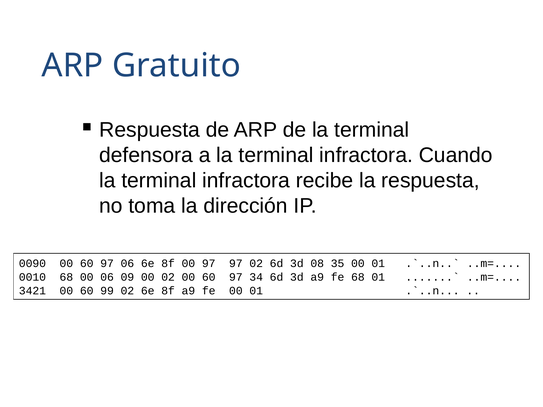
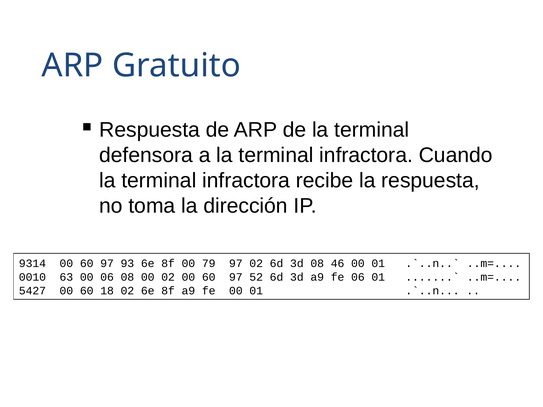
0090: 0090 -> 9314
97 06: 06 -> 93
00 97: 97 -> 79
35: 35 -> 46
0010 68: 68 -> 63
06 09: 09 -> 08
34: 34 -> 52
fe 68: 68 -> 06
3421: 3421 -> 5427
99: 99 -> 18
